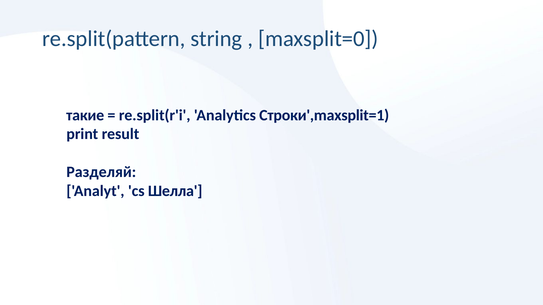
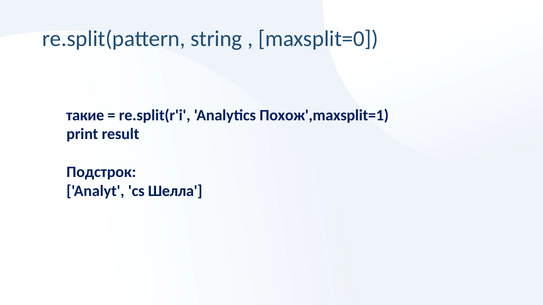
Строки',maxsplit=1: Строки',maxsplit=1 -> Похож',maxsplit=1
Разделяй: Разделяй -> Подстрок
